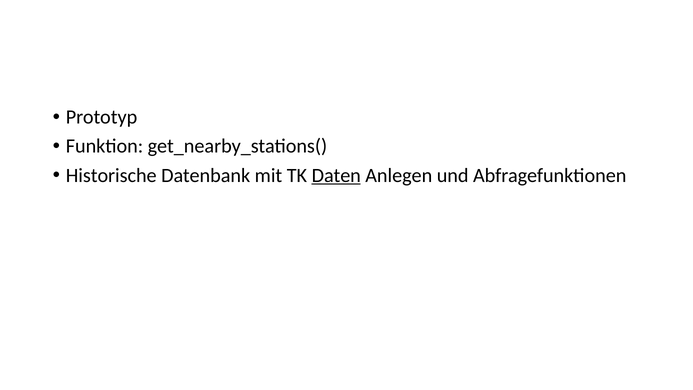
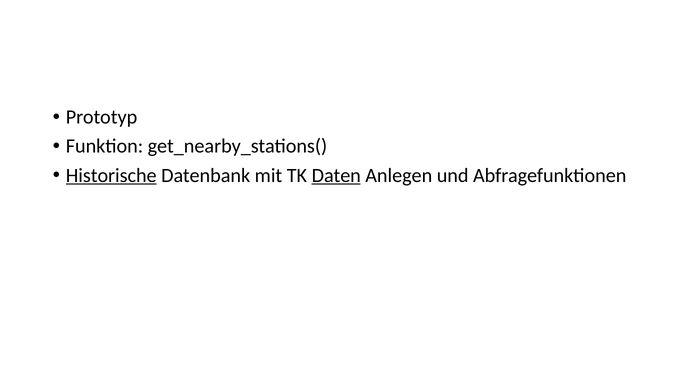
Historische underline: none -> present
